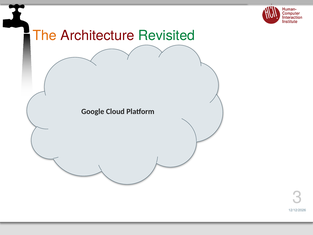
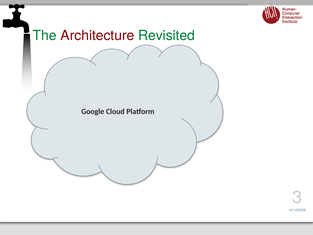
The colour: orange -> green
